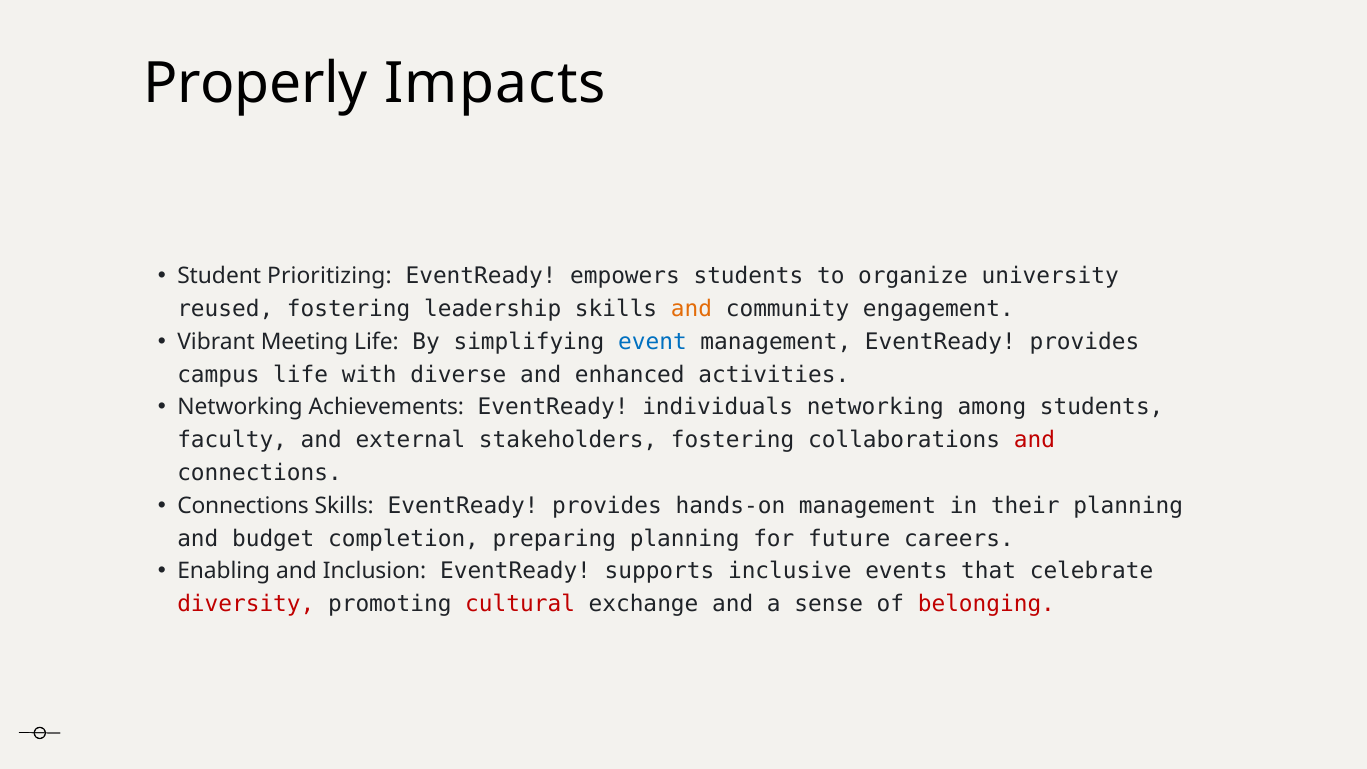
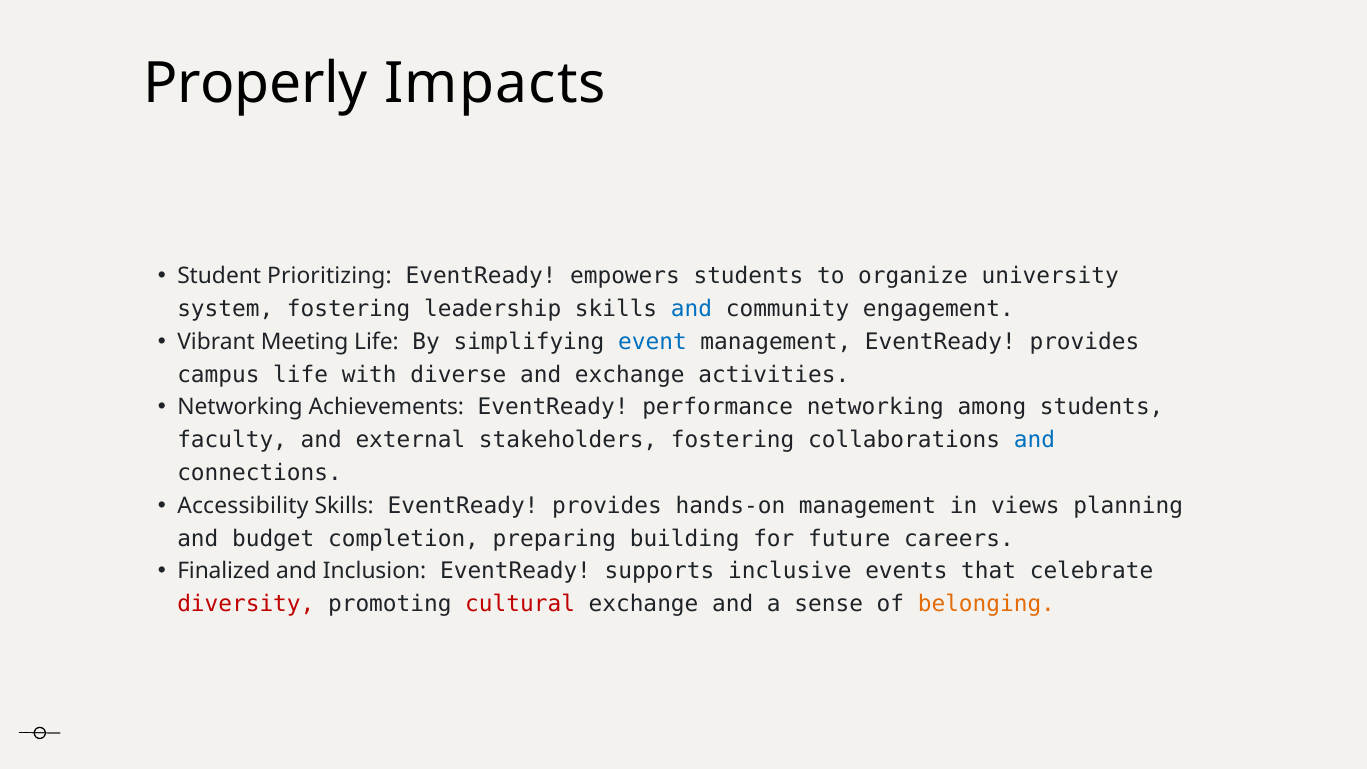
reused: reused -> system
and at (692, 309) colour: orange -> blue
and enhanced: enhanced -> exchange
individuals: individuals -> performance
and at (1034, 440) colour: red -> blue
Connections at (243, 506): Connections -> Accessibility
their: their -> views
preparing planning: planning -> building
Enabling: Enabling -> Finalized
belonging colour: red -> orange
